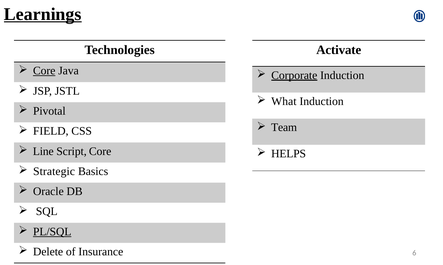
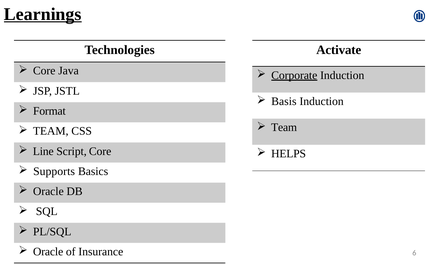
Core at (44, 71) underline: present -> none
What: What -> Basis
Pivotal: Pivotal -> Format
FIELD at (51, 131): FIELD -> TEAM
Strategic: Strategic -> Supports
PL/SQL underline: present -> none
Delete at (48, 252): Delete -> Oracle
